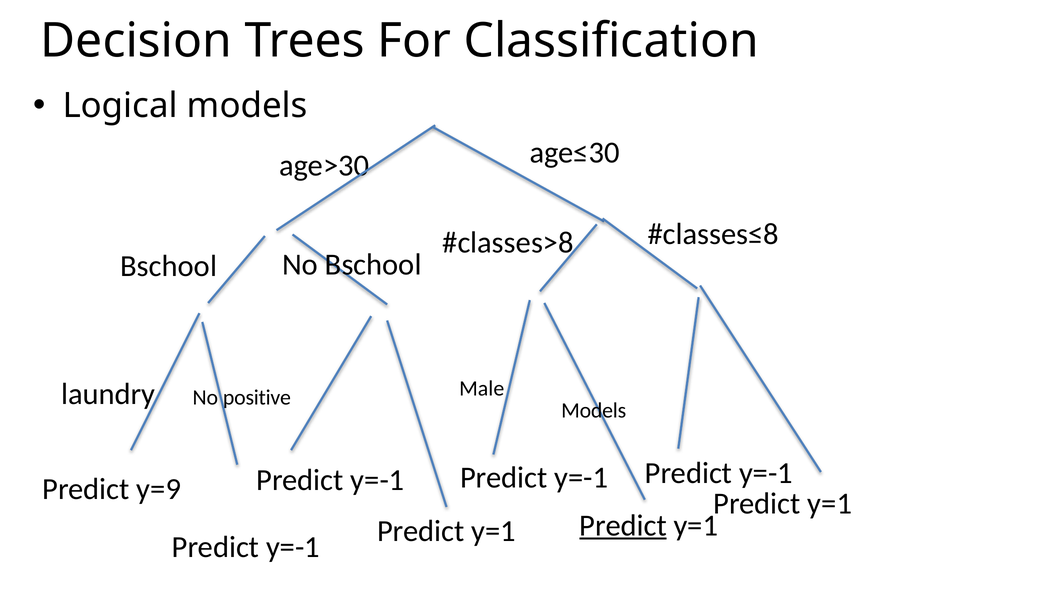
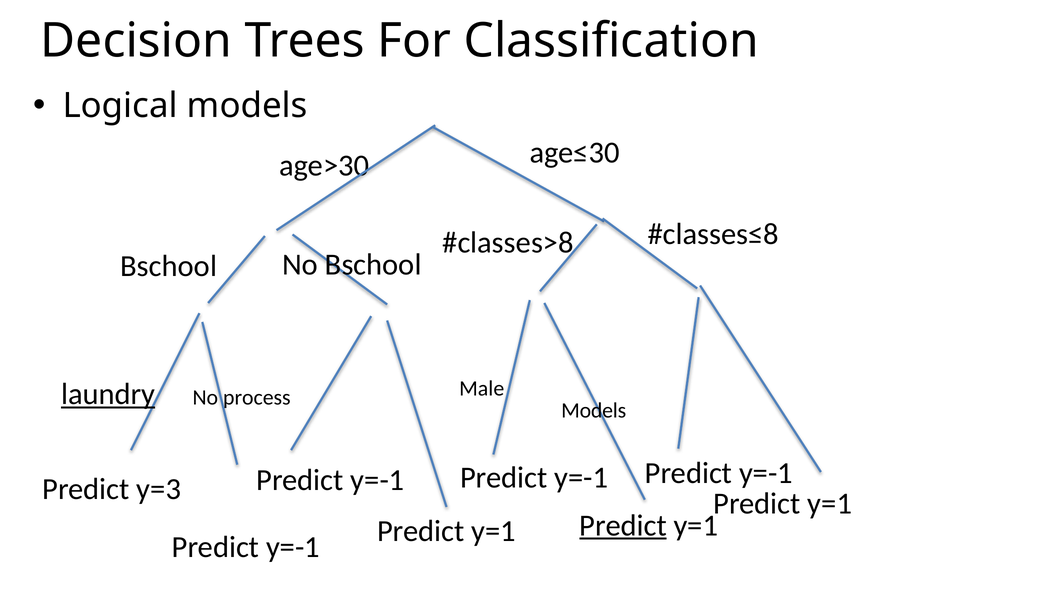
laundry underline: none -> present
positive: positive -> process
y=9: y=9 -> y=3
